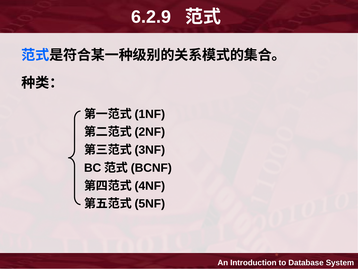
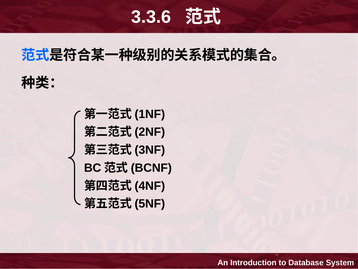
6.2.9: 6.2.9 -> 3.3.6
